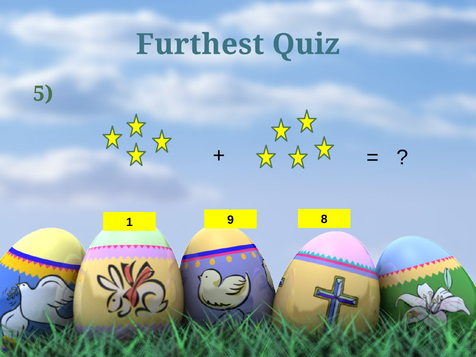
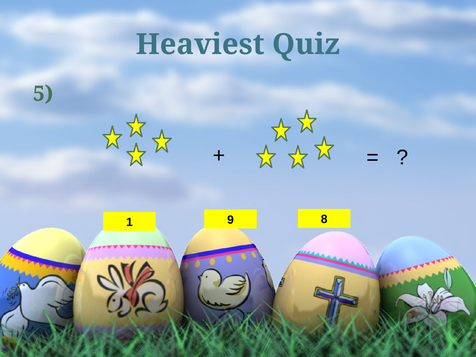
Furthest: Furthest -> Heaviest
